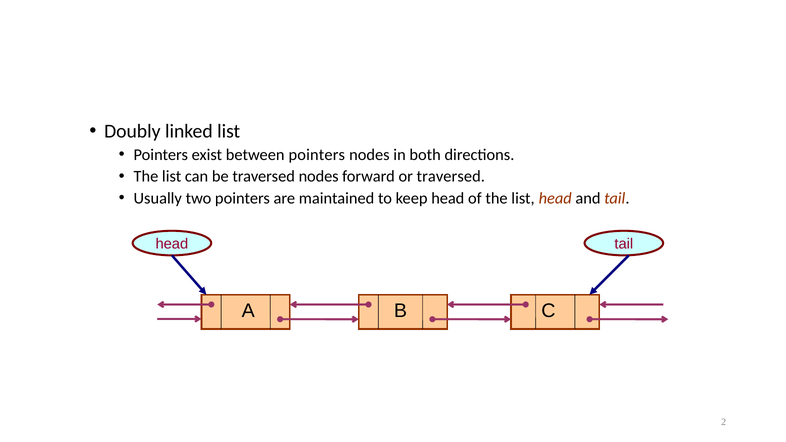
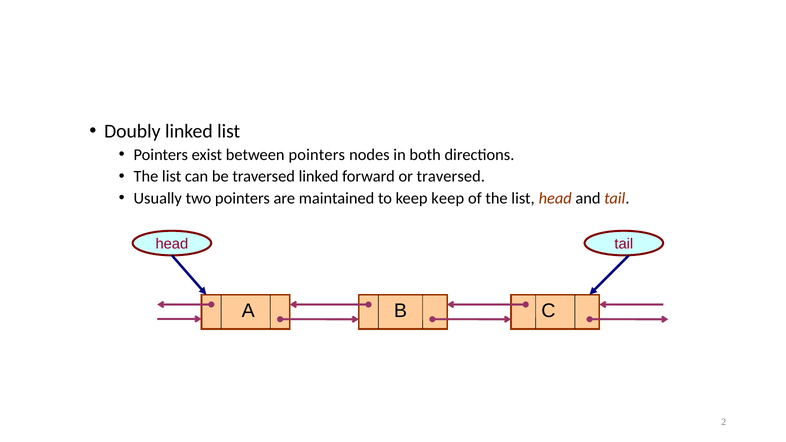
traversed nodes: nodes -> linked
keep head: head -> keep
